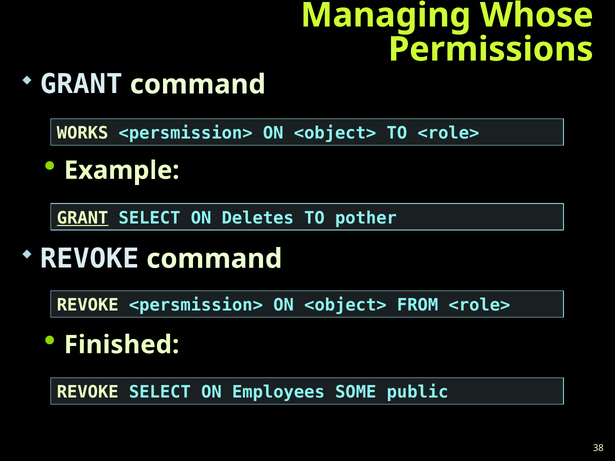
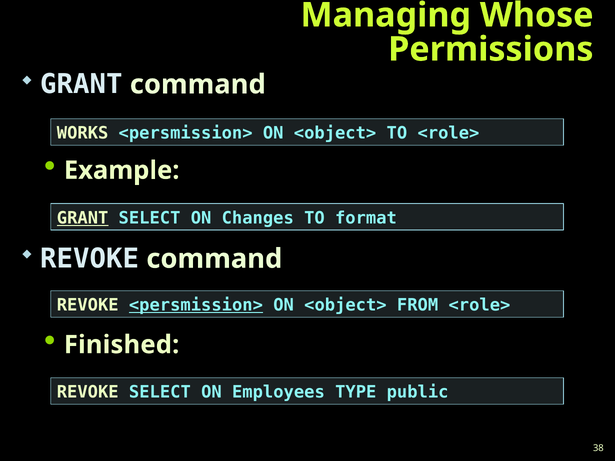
Deletes: Deletes -> Changes
pother: pother -> format
<persmission> at (196, 305) underline: none -> present
SOME: SOME -> TYPE
